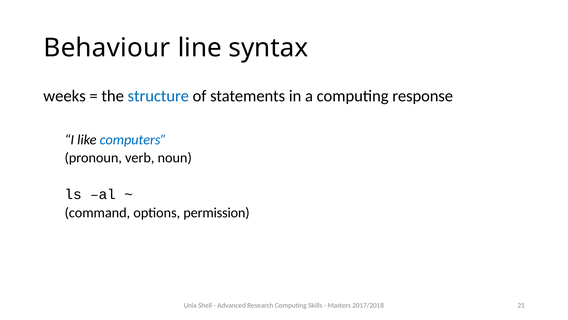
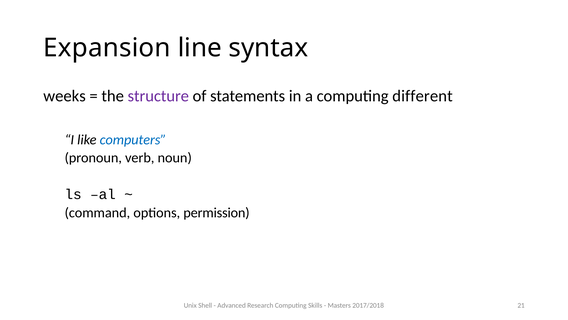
Behaviour: Behaviour -> Expansion
structure colour: blue -> purple
response: response -> different
